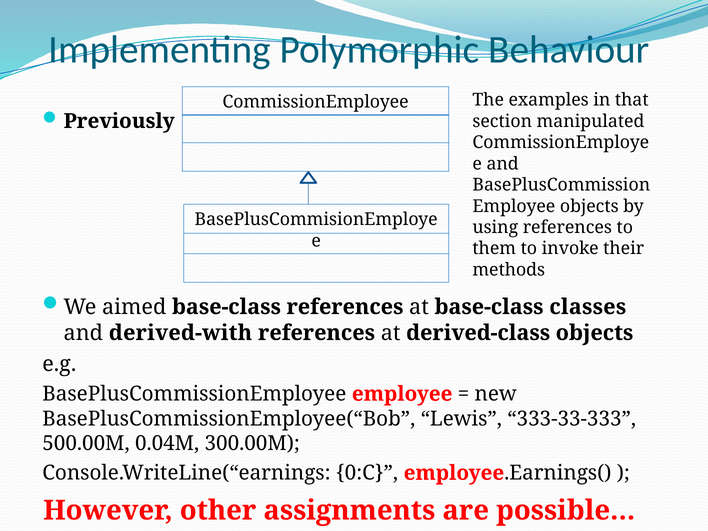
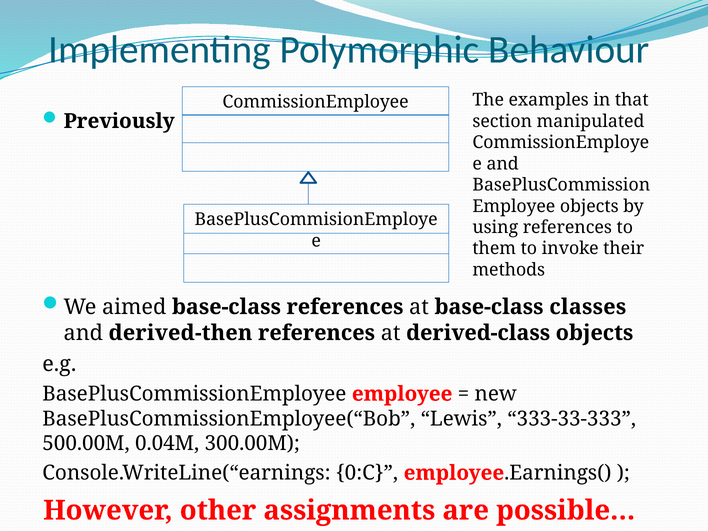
derived-with: derived-with -> derived-then
